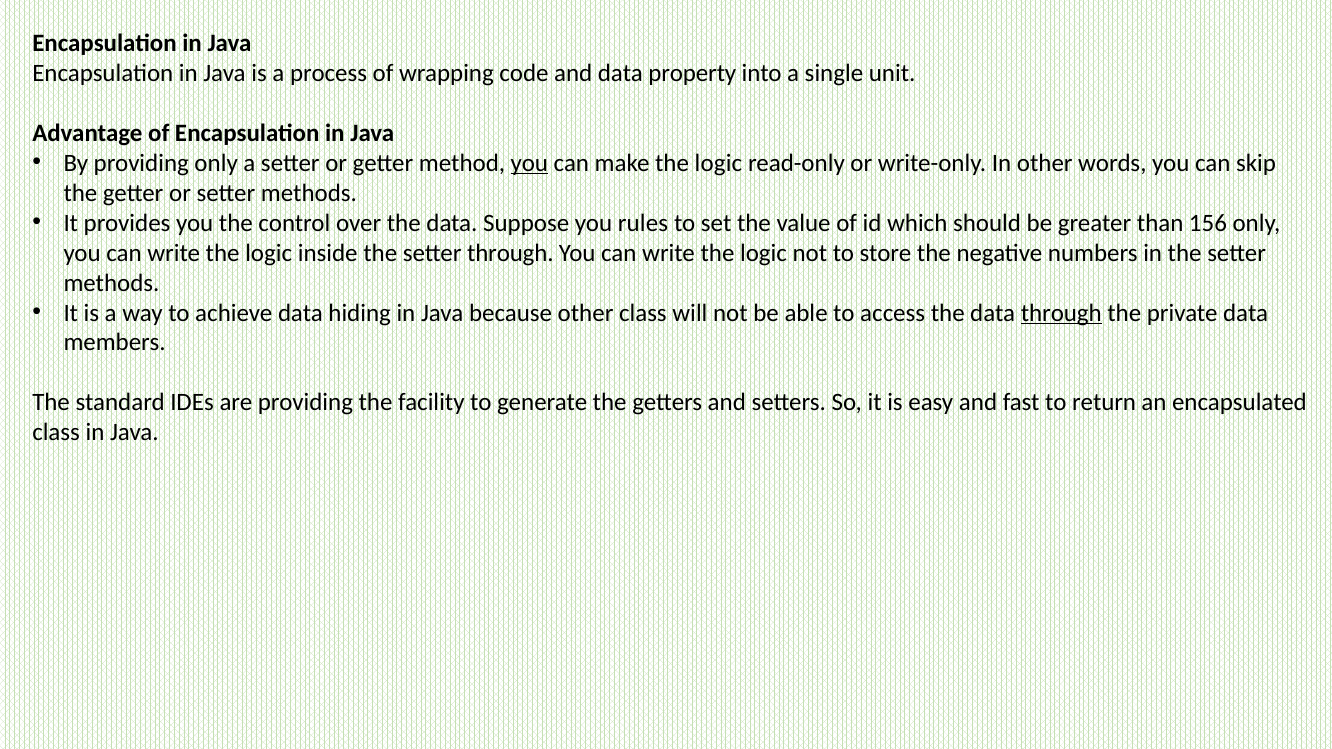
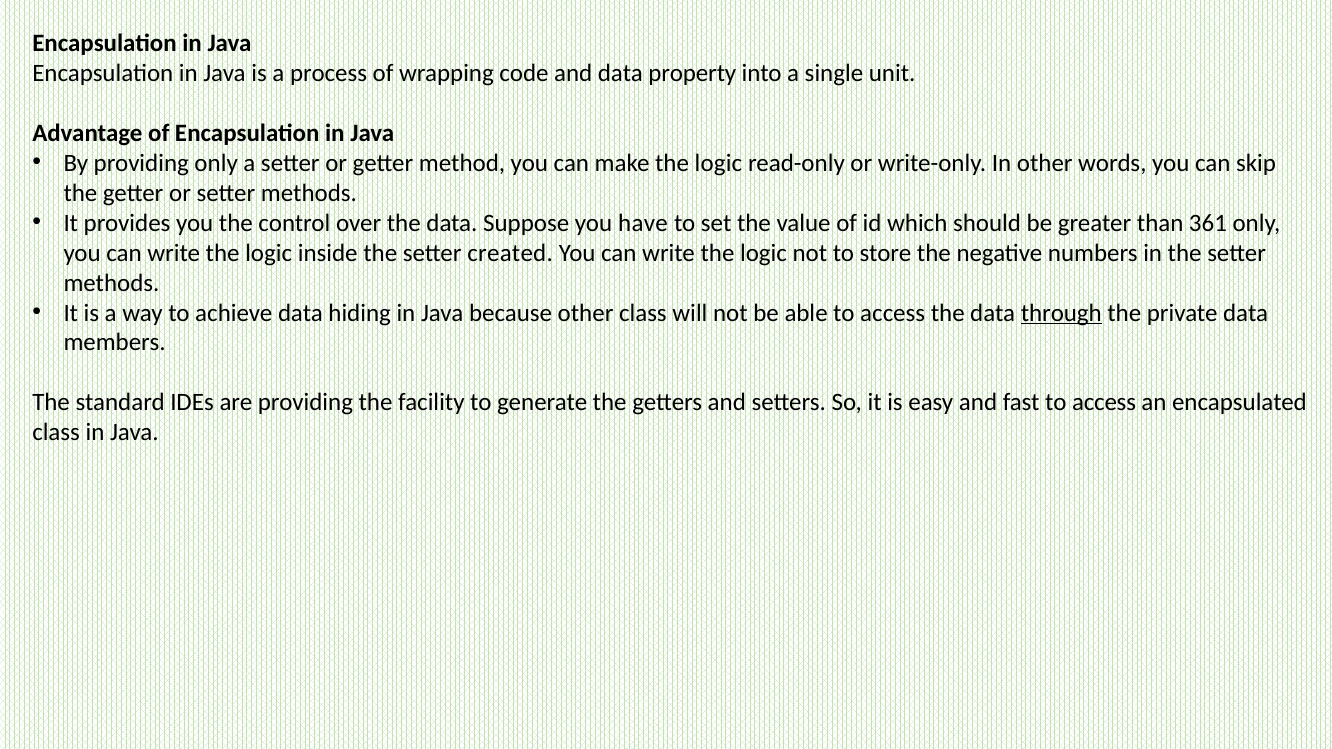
you at (529, 163) underline: present -> none
rules: rules -> have
156: 156 -> 361
setter through: through -> created
fast to return: return -> access
